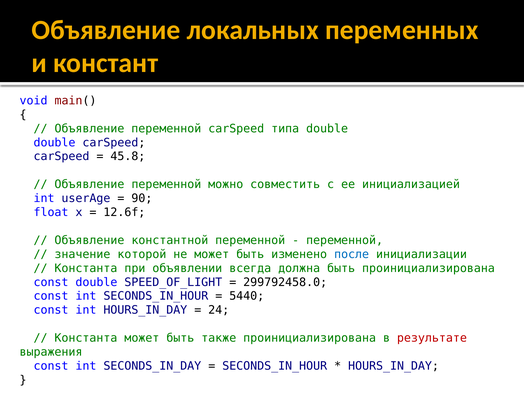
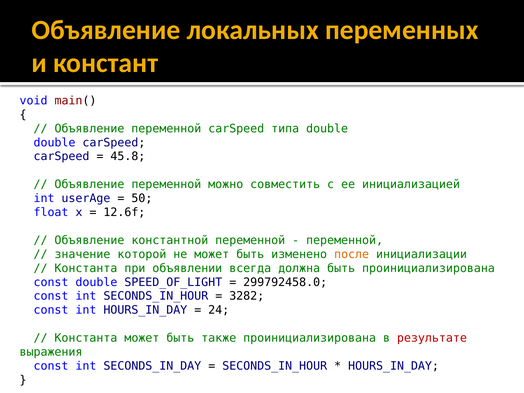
90: 90 -> 50
после colour: blue -> orange
5440: 5440 -> 3282
